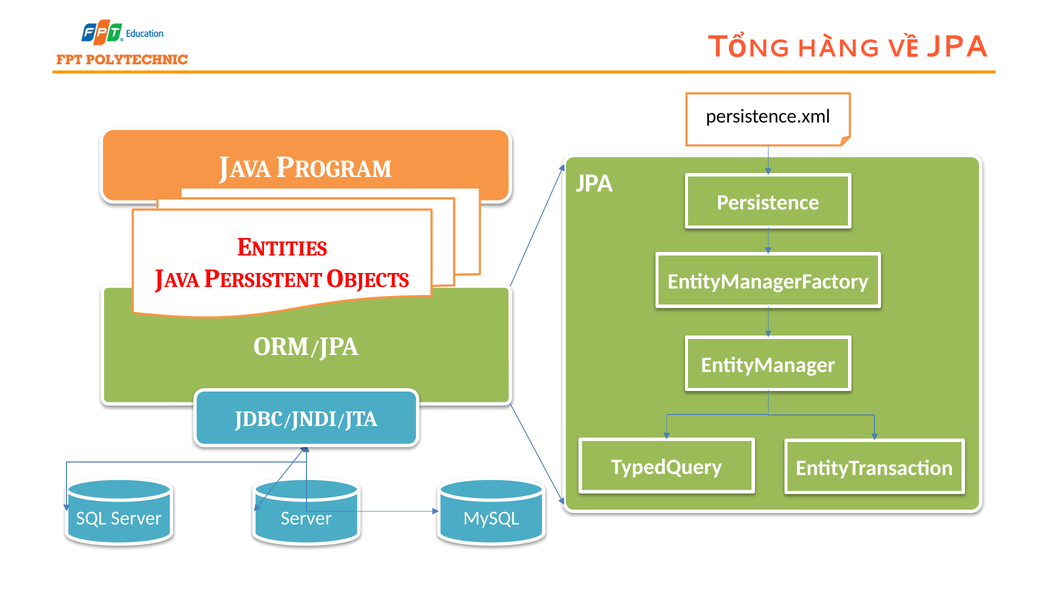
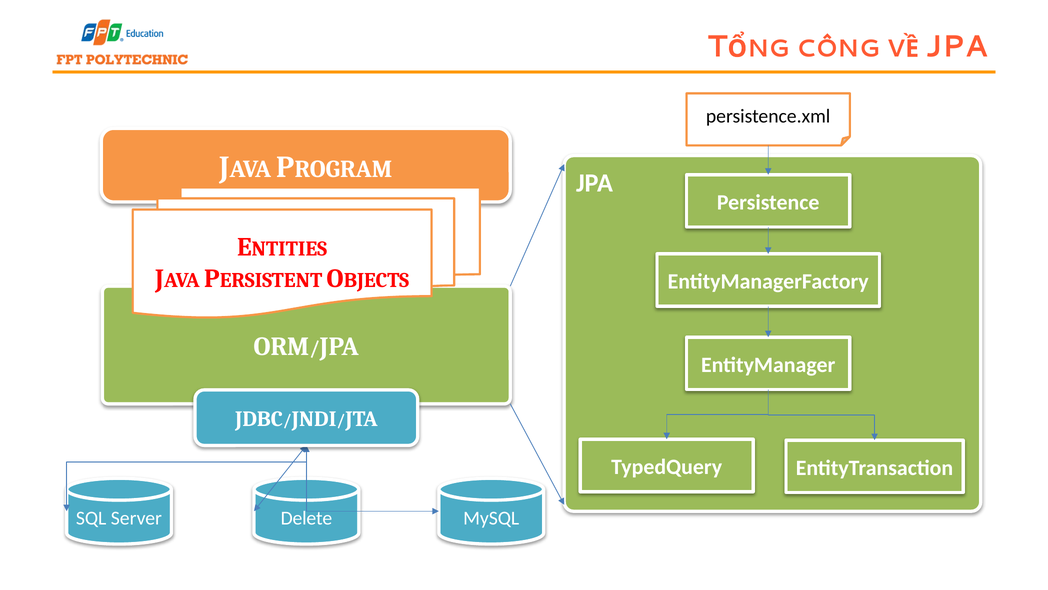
HÀNG: HÀNG -> CÔNG
Server Server: Server -> Delete
